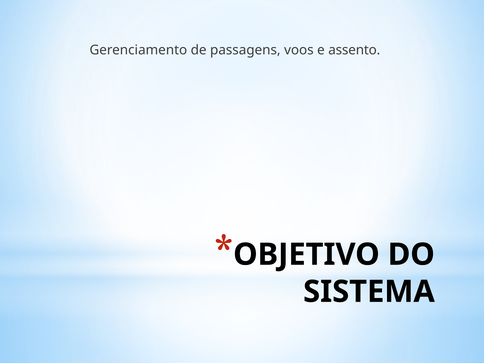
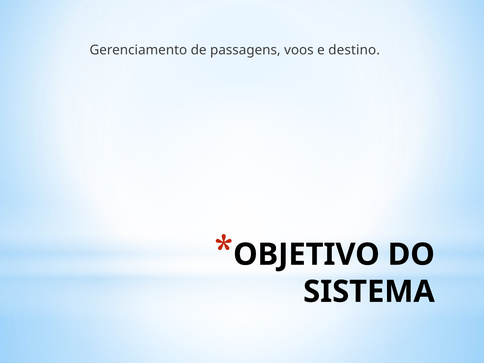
assento: assento -> destino
